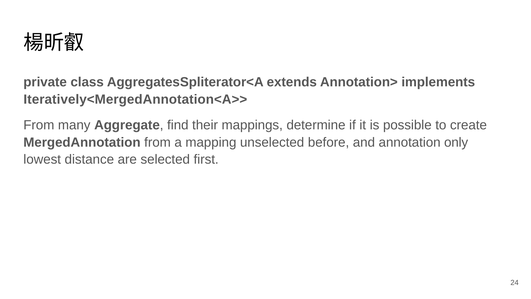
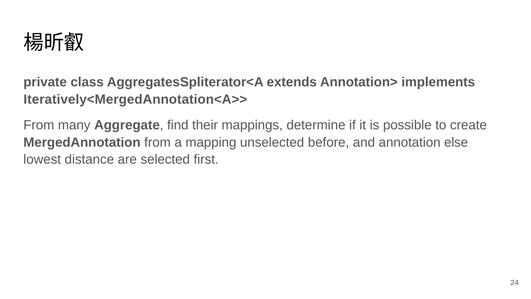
only: only -> else
